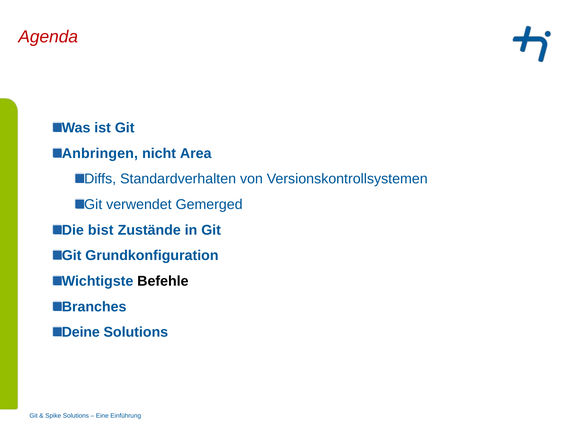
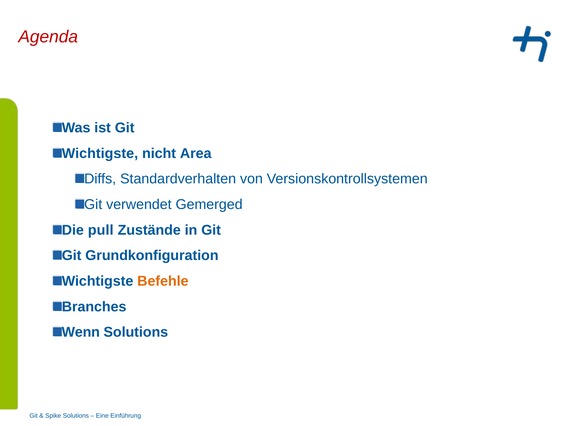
Anbringen at (100, 153): Anbringen -> Wichtigste
bist: bist -> pull
Befehle colour: black -> orange
Deine: Deine -> Wenn
